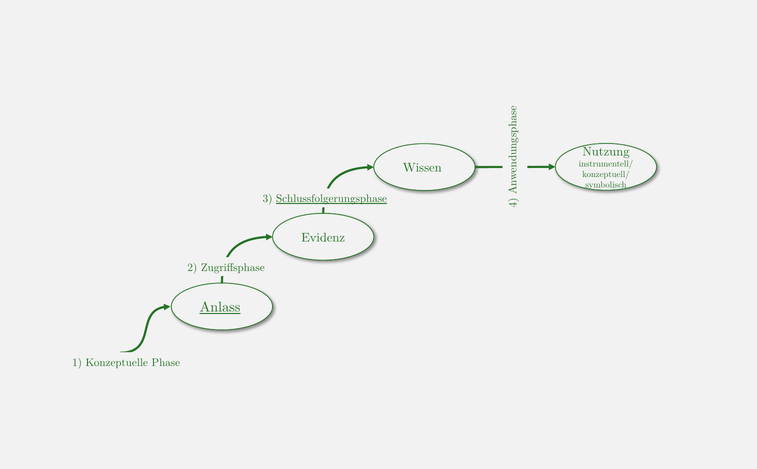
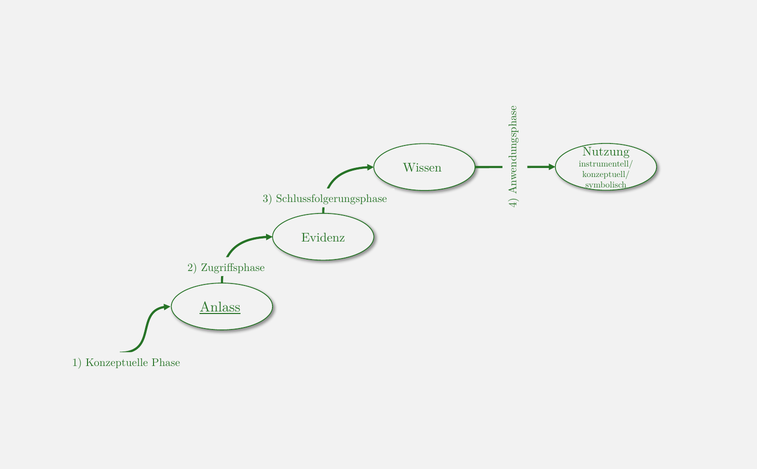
Schlussfolgerungsphase underline: present -> none
